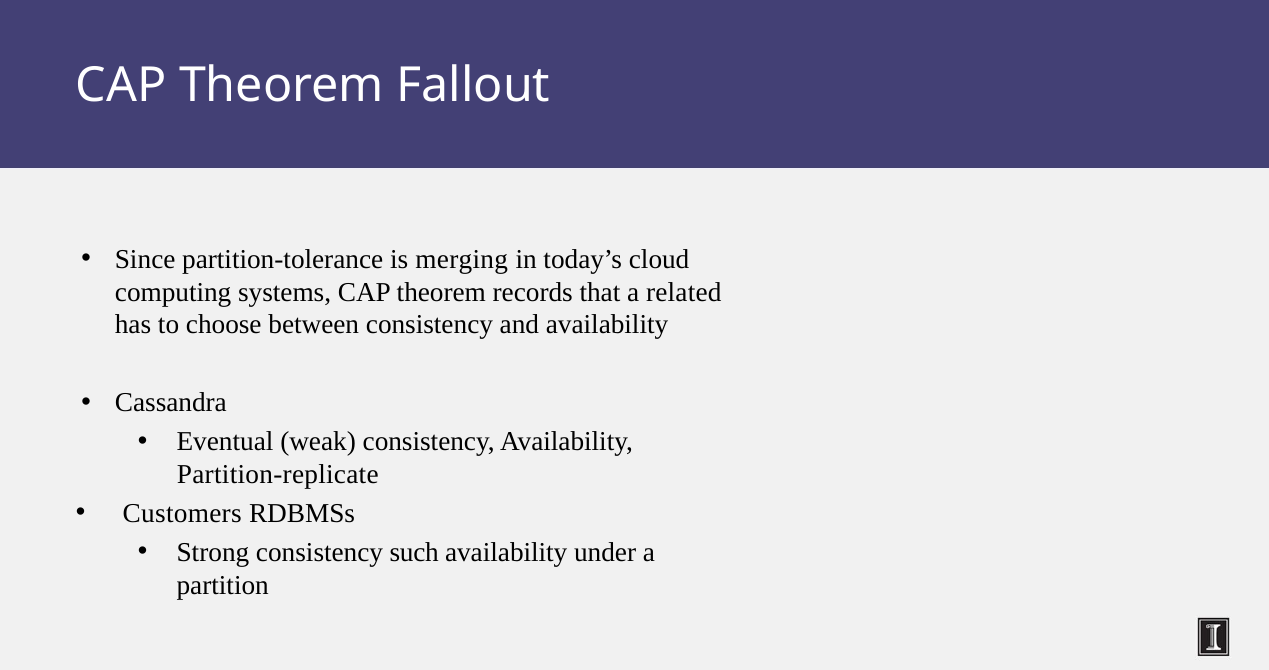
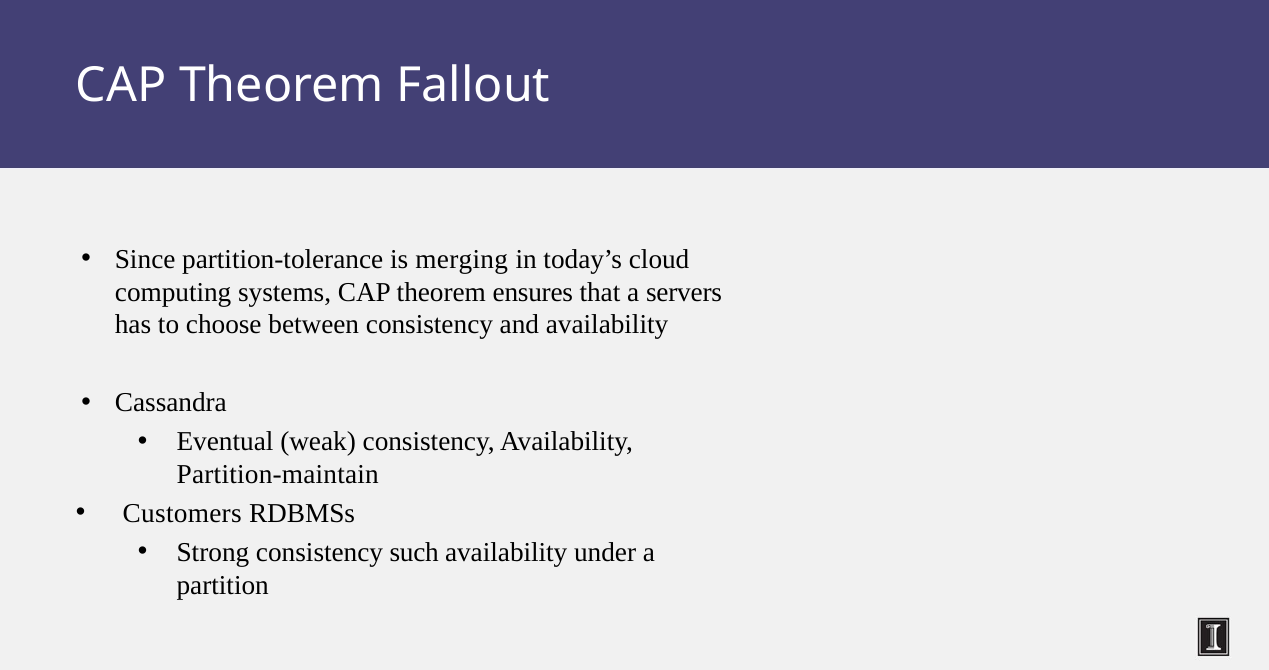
records: records -> ensures
related: related -> servers
Partition-replicate: Partition-replicate -> Partition-maintain
